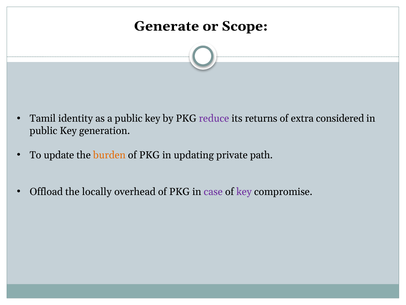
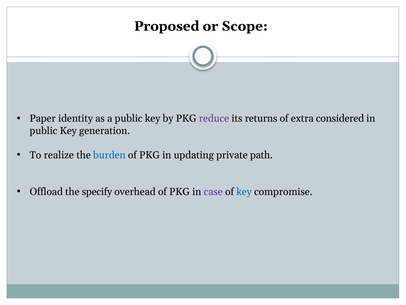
Generate: Generate -> Proposed
Tamil: Tamil -> Paper
update: update -> realize
burden colour: orange -> blue
locally: locally -> specify
key at (244, 191) colour: purple -> blue
